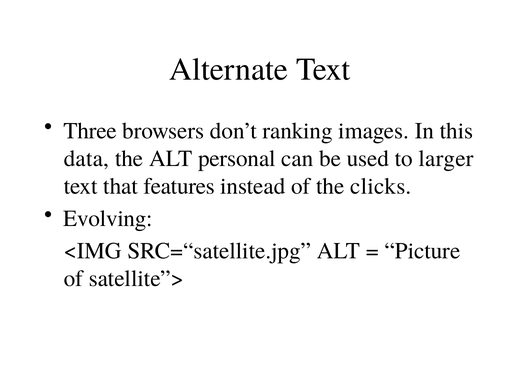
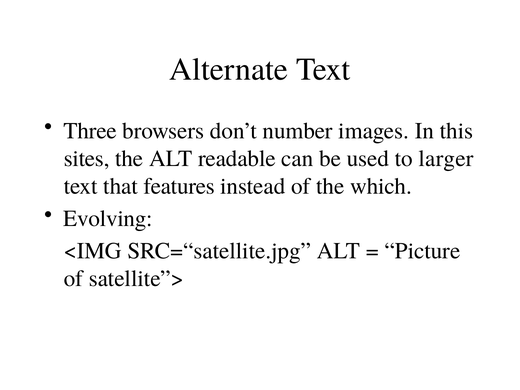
ranking: ranking -> number
data: data -> sites
personal: personal -> readable
clicks: clicks -> which
